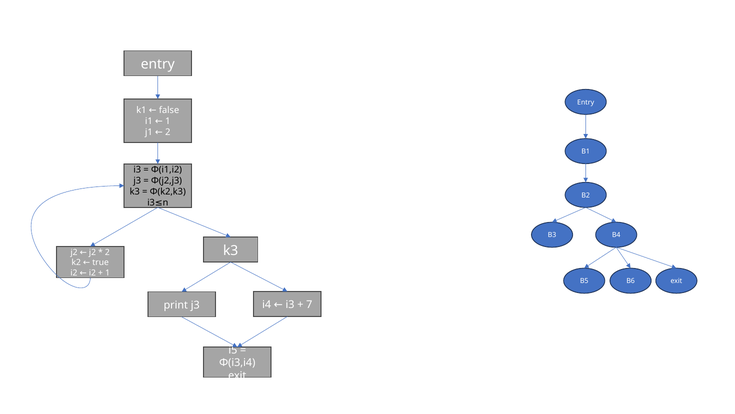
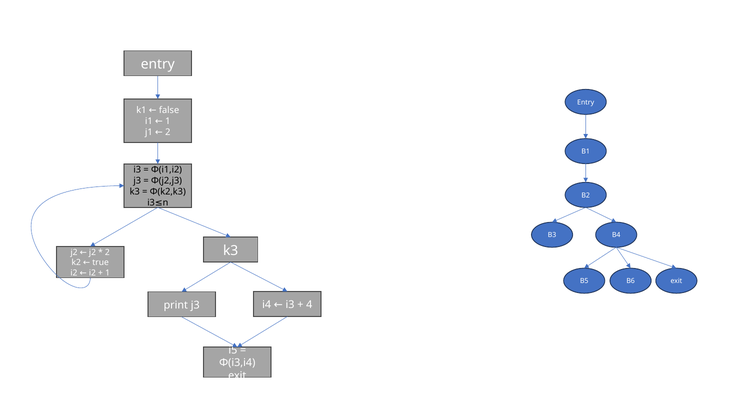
7: 7 -> 4
